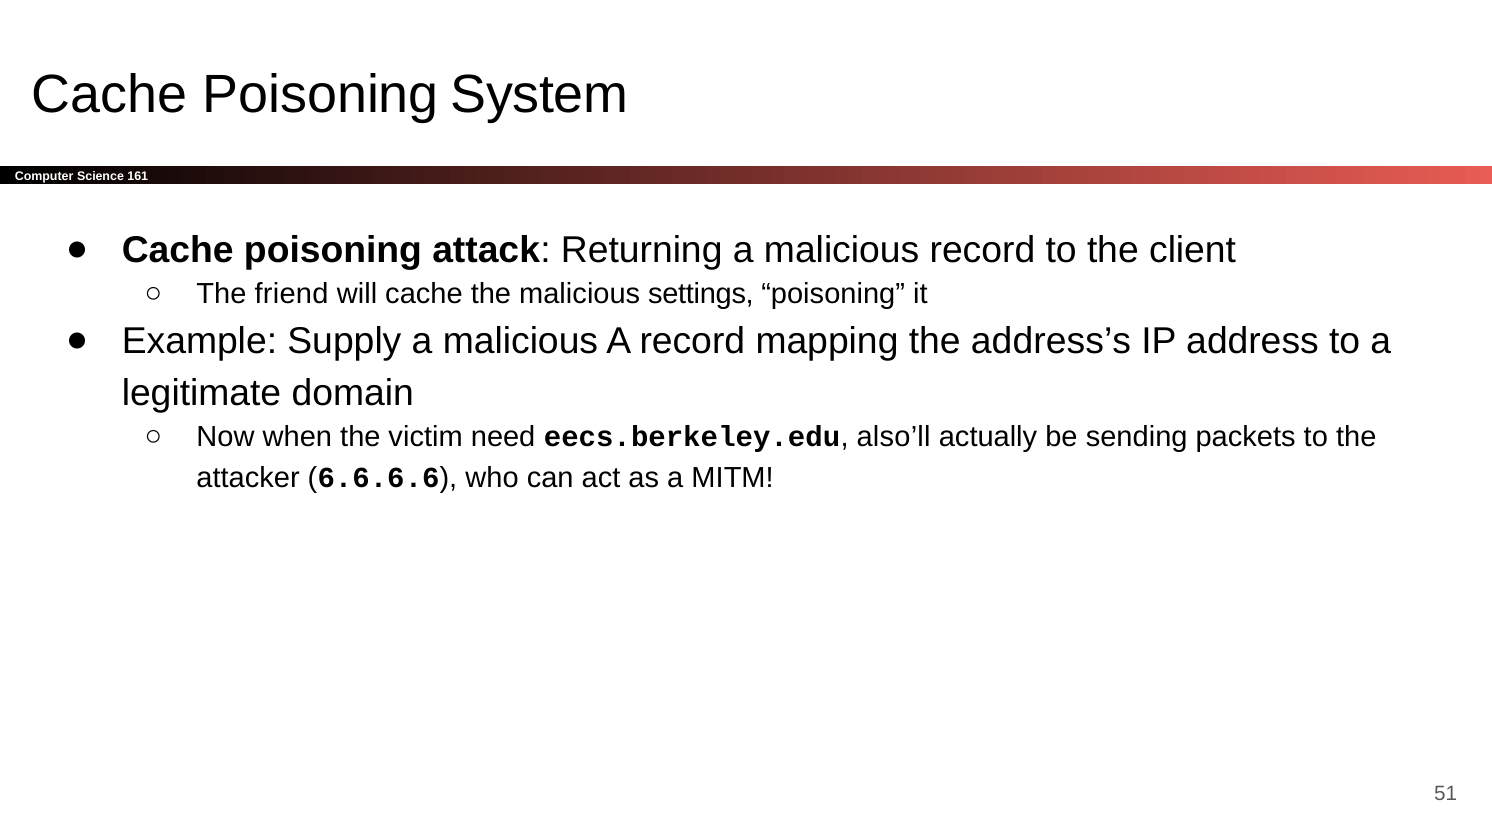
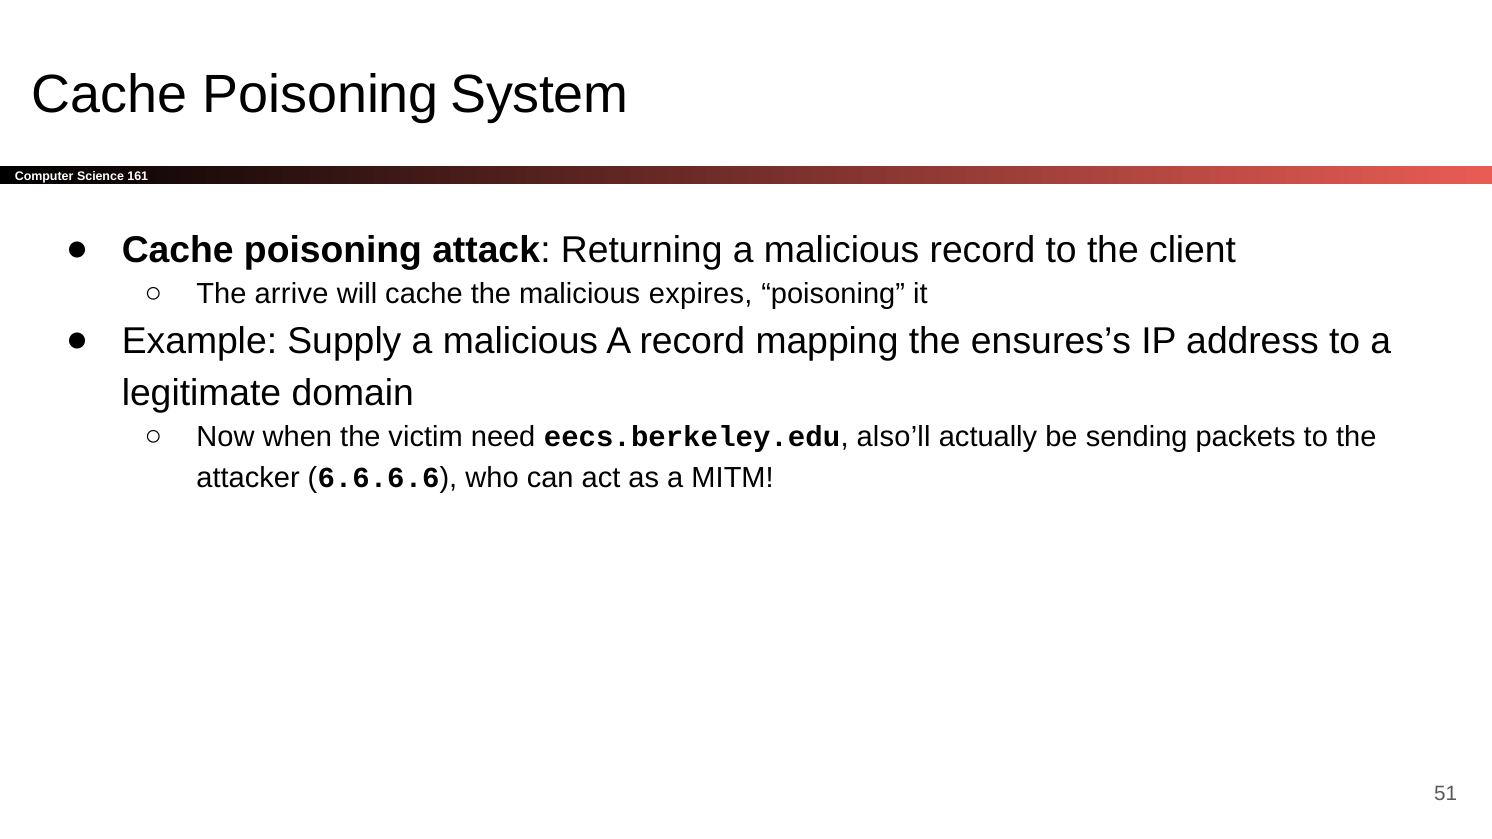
friend: friend -> arrive
settings: settings -> expires
address’s: address’s -> ensures’s
